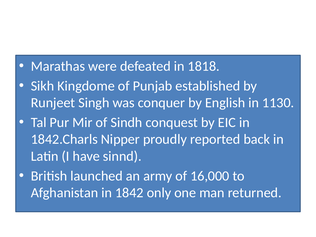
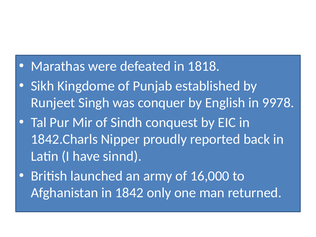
1130: 1130 -> 9978
